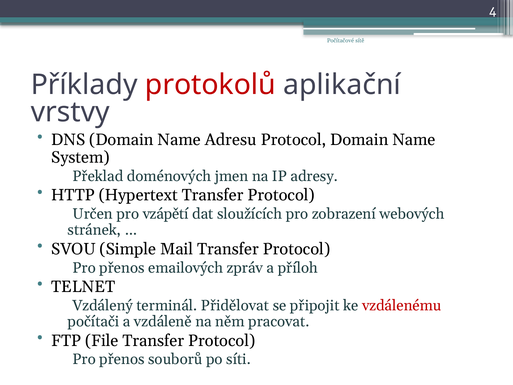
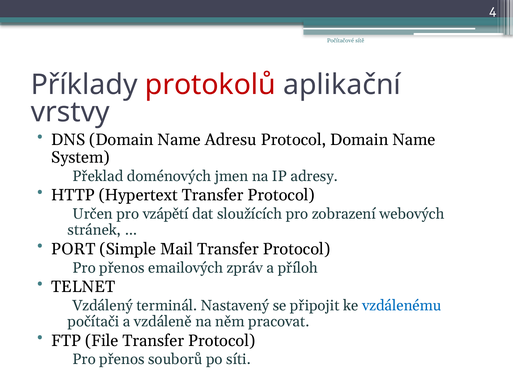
SVOU: SVOU -> PORT
Přidělovat: Přidělovat -> Nastavený
vzdálenému colour: red -> blue
